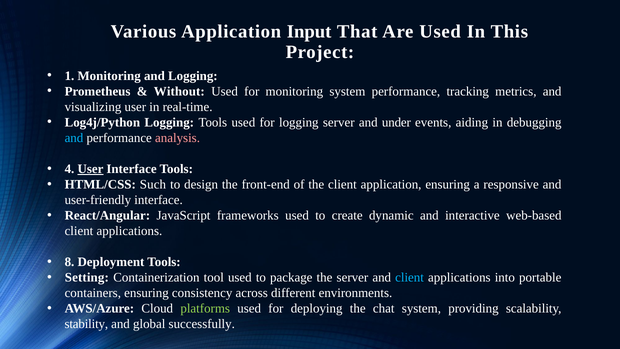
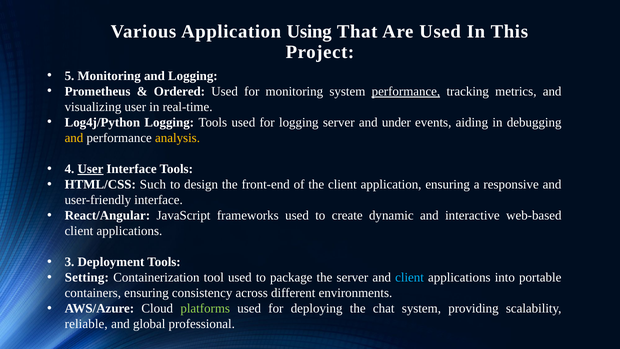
Input: Input -> Using
1: 1 -> 5
Without: Without -> Ordered
performance at (406, 91) underline: none -> present
and at (74, 138) colour: light blue -> yellow
analysis colour: pink -> yellow
8: 8 -> 3
stability: stability -> reliable
successfully: successfully -> professional
